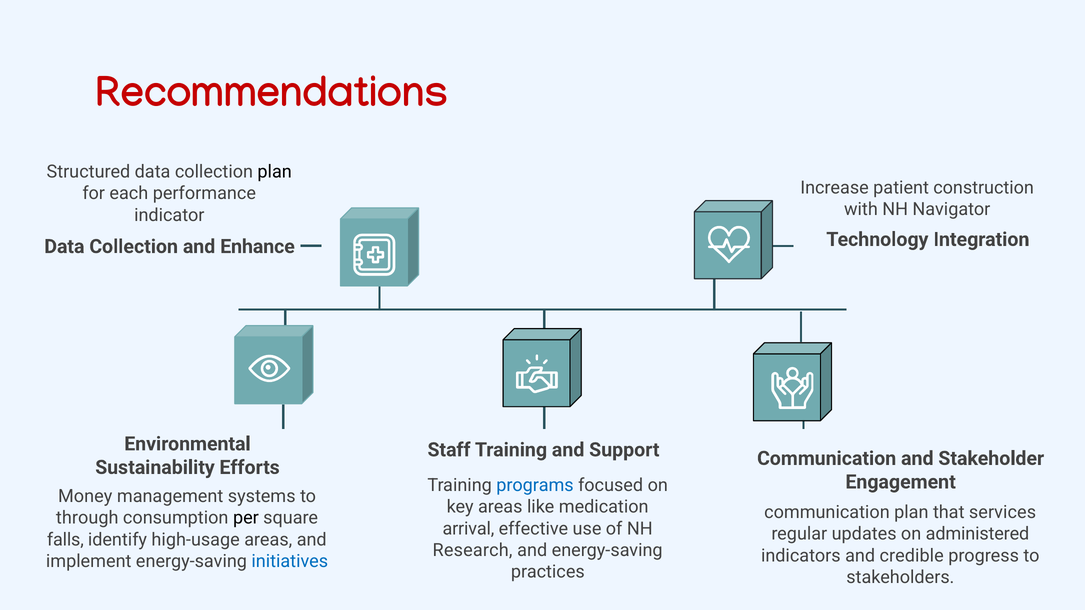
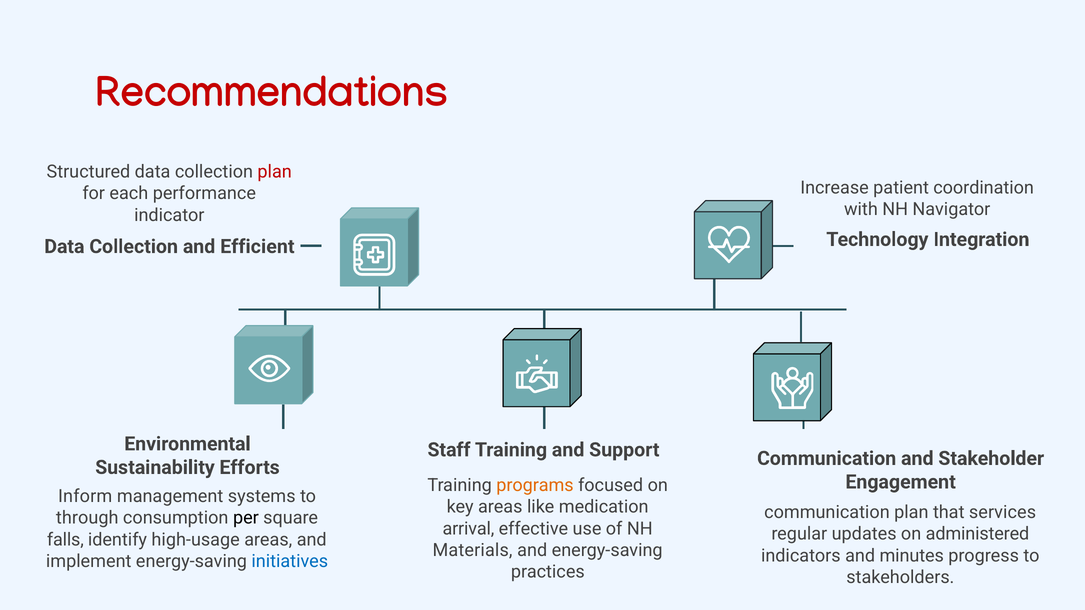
plan at (275, 172) colour: black -> red
construction: construction -> coordination
Enhance: Enhance -> Efficient
programs colour: blue -> orange
Money: Money -> Inform
Research: Research -> Materials
credible: credible -> minutes
